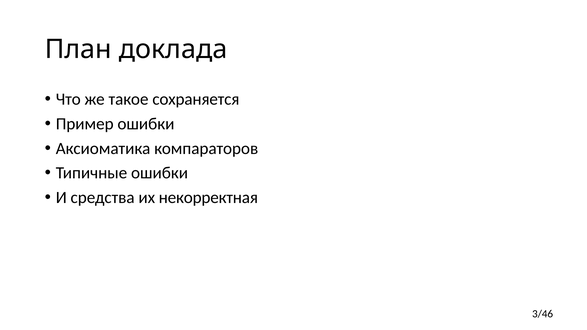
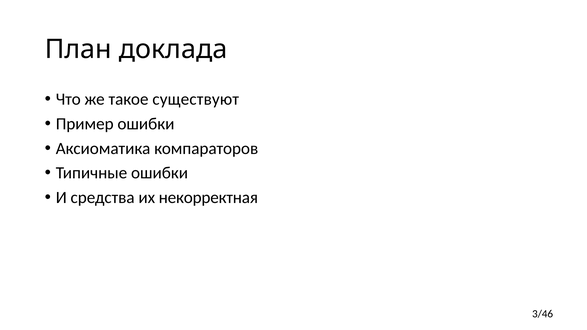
сохраняется: сохраняется -> существуют
